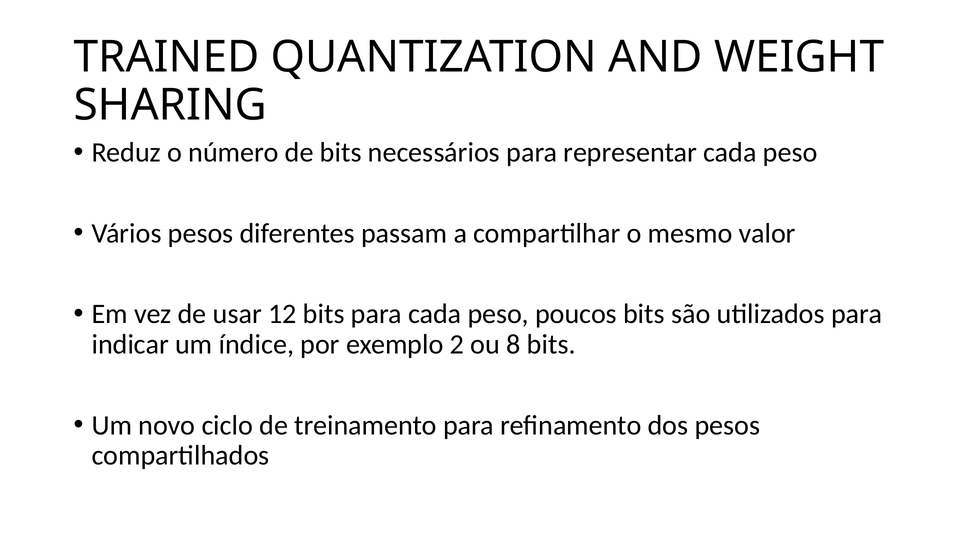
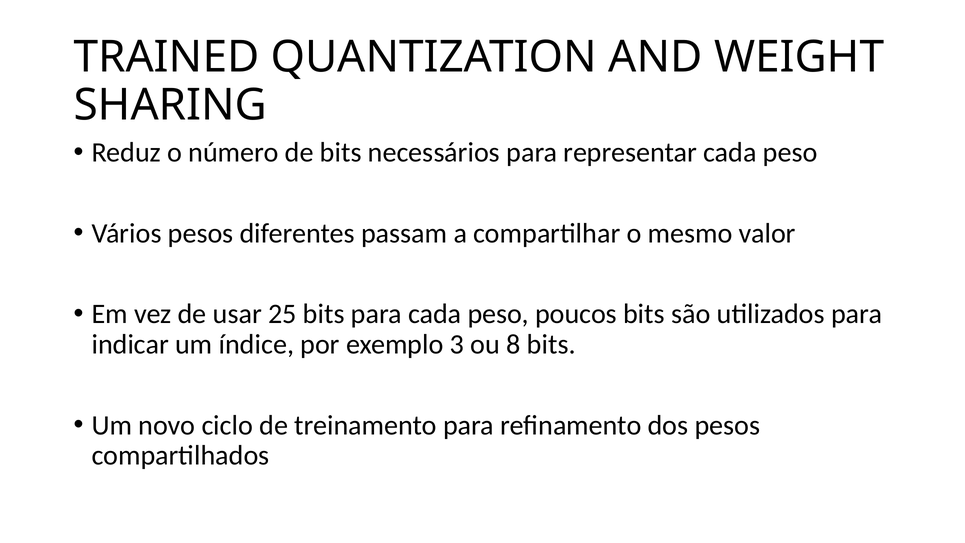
12: 12 -> 25
2: 2 -> 3
